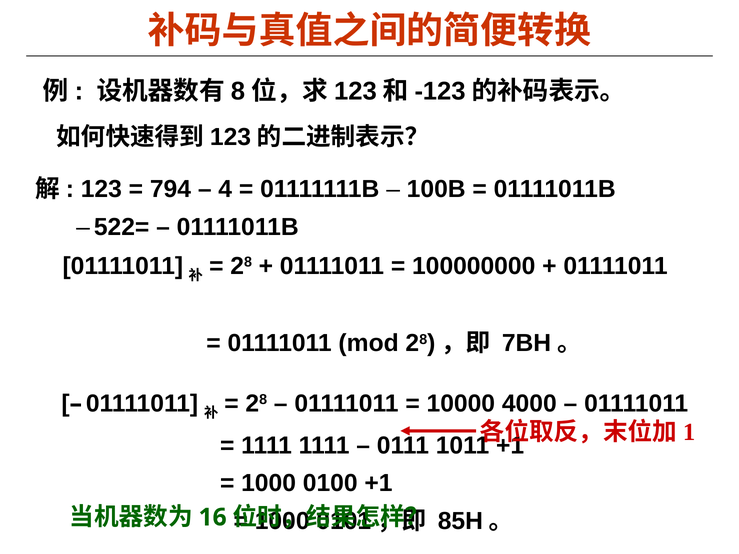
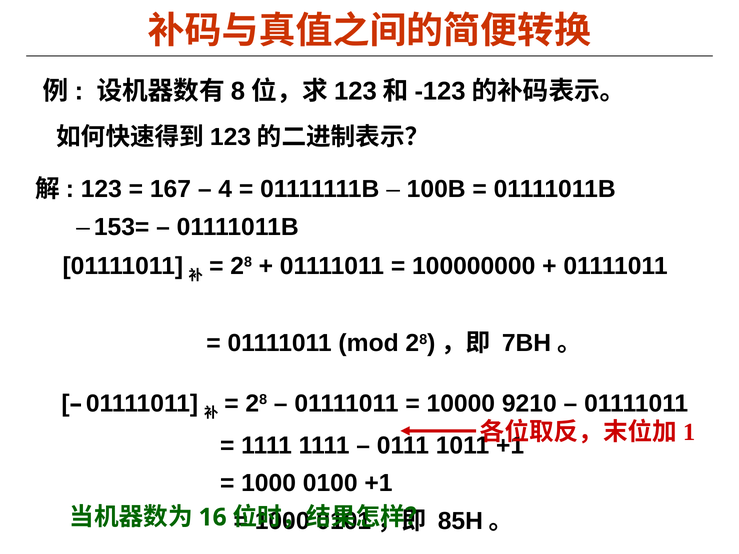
794: 794 -> 167
522=: 522= -> 153=
4000: 4000 -> 9210
